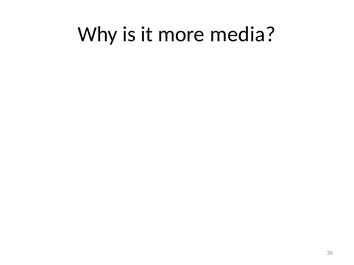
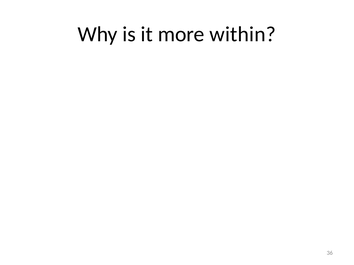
media: media -> within
